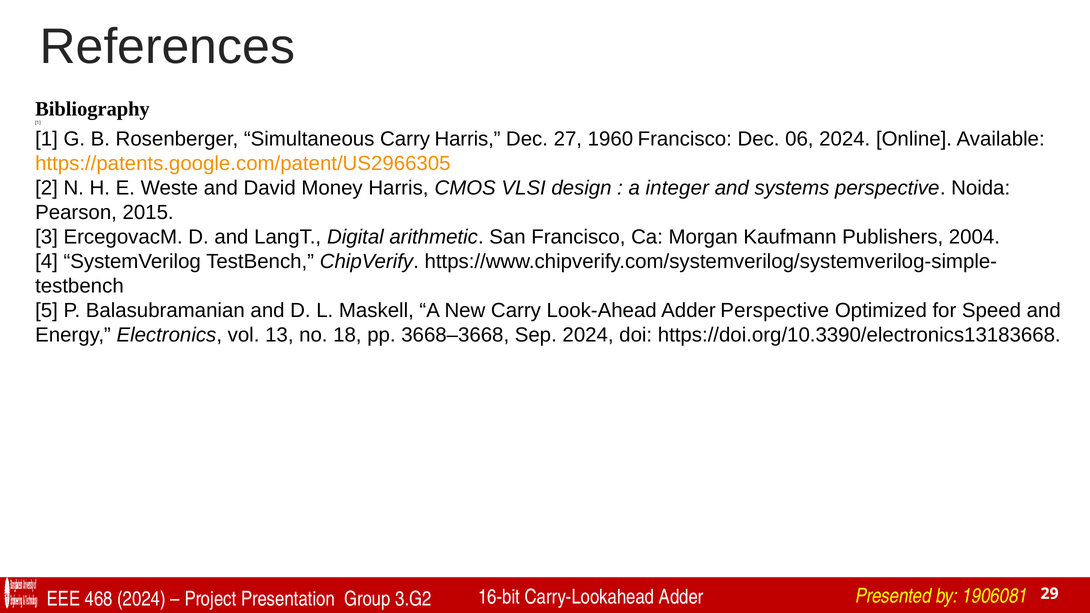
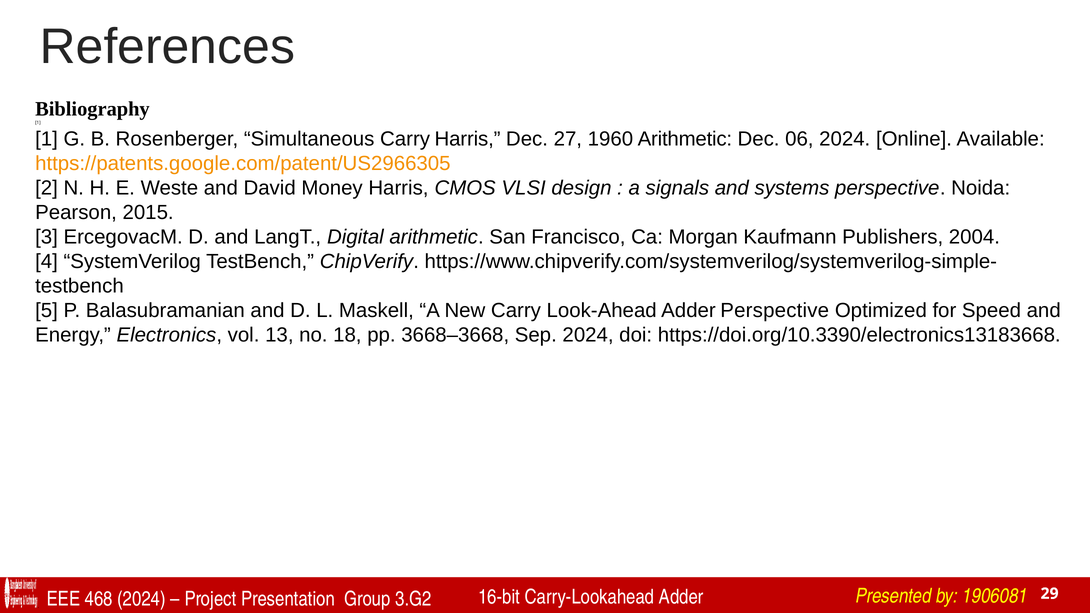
1960 Francisco: Francisco -> Arithmetic
integer: integer -> signals
